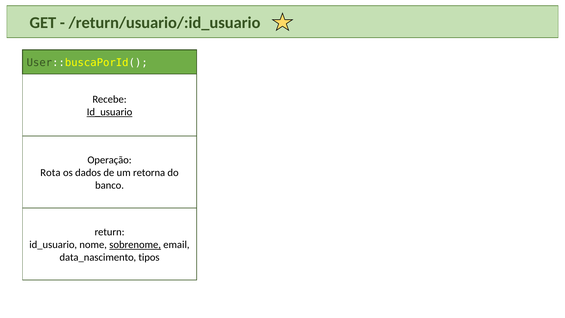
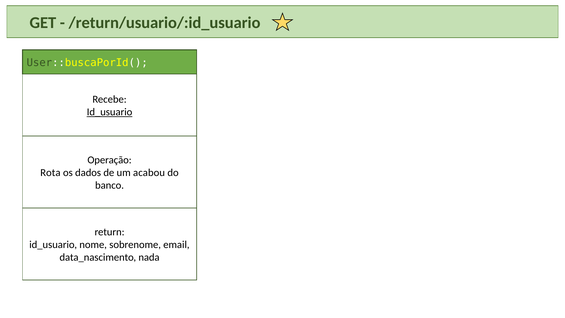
retorna: retorna -> acabou
sobrenome underline: present -> none
tipos: tipos -> nada
